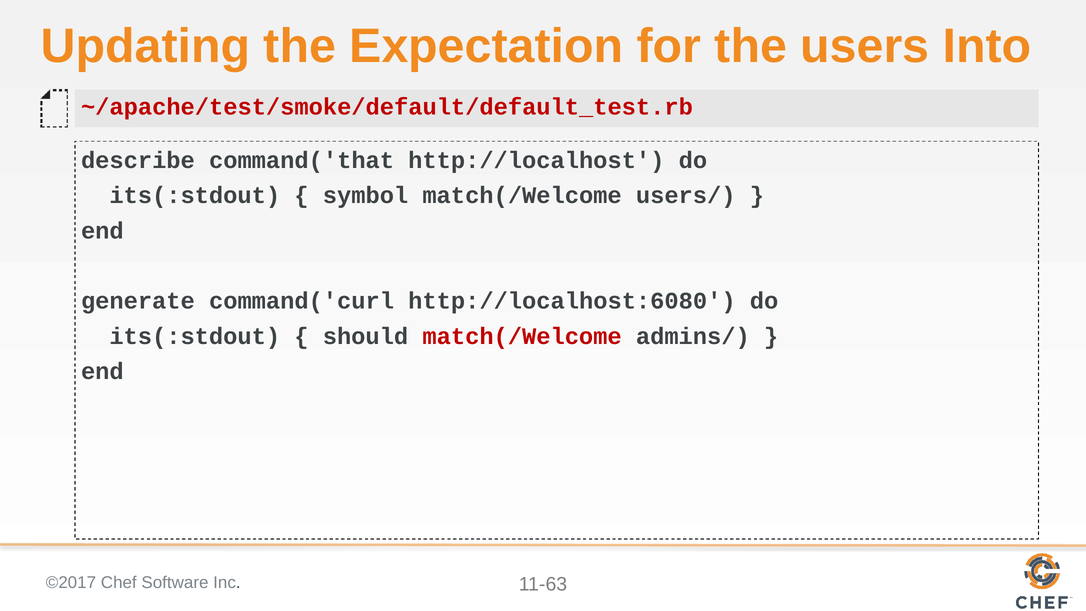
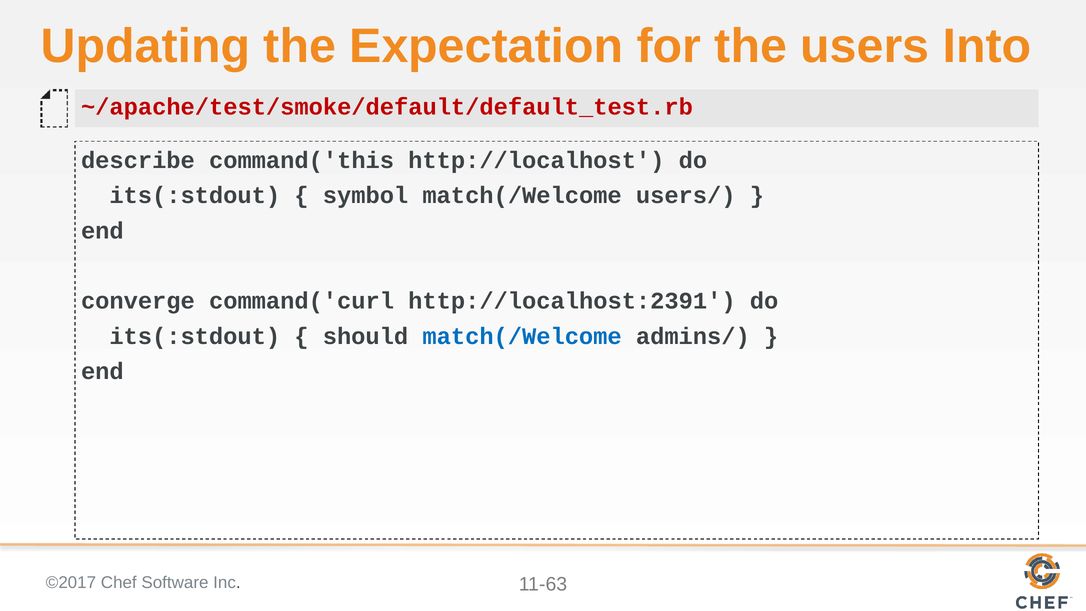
command('that: command('that -> command('this
generate: generate -> converge
http://localhost:6080: http://localhost:6080 -> http://localhost:2391
match(/Welcome at (522, 336) colour: red -> blue
